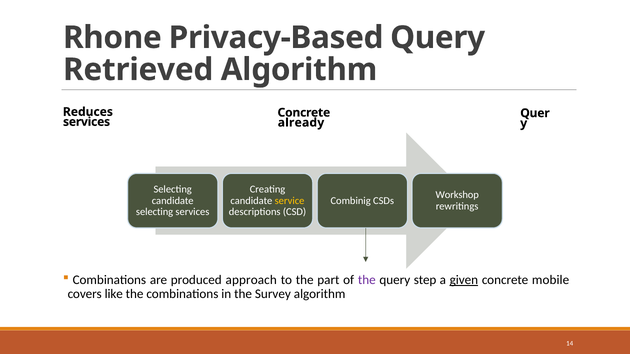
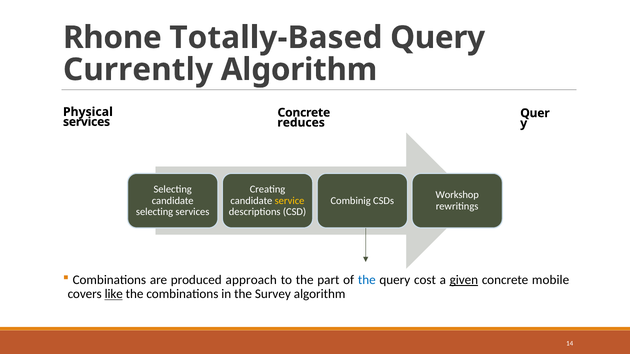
Privacy-Based: Privacy-Based -> Totally-Based
Retrieved: Retrieved -> Currently
Reduces: Reduces -> Physical
already: already -> reduces
the at (367, 280) colour: purple -> blue
step: step -> cost
like underline: none -> present
